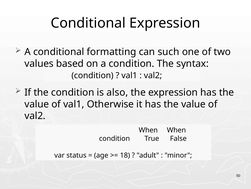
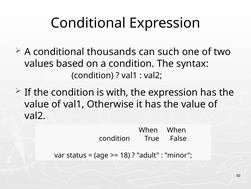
formatting: formatting -> thousands
also: also -> with
